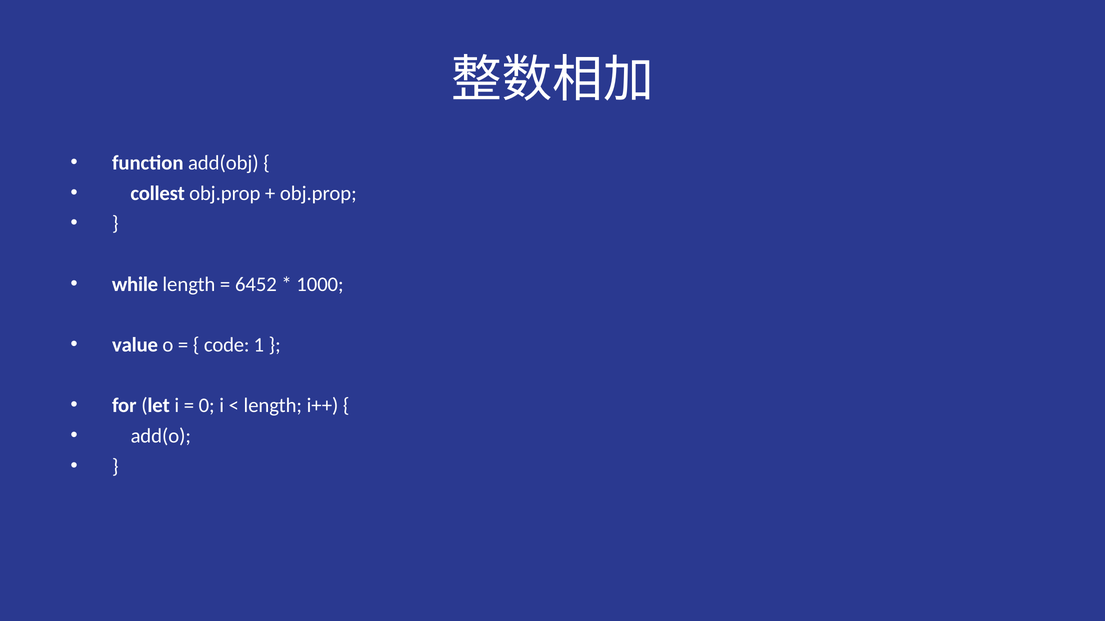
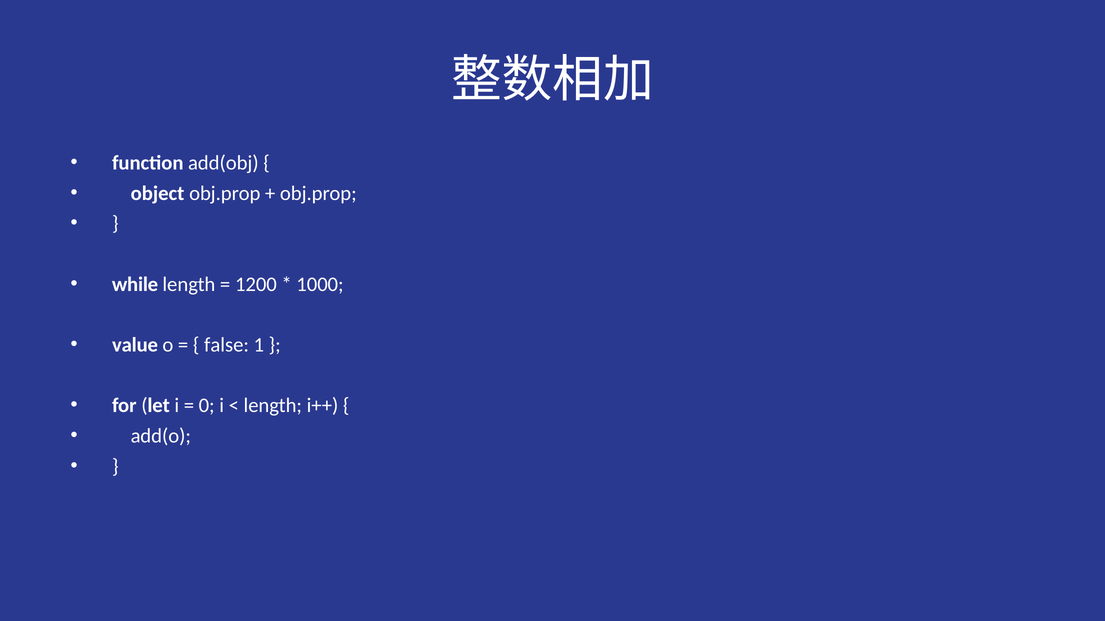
collest: collest -> object
6452: 6452 -> 1200
code: code -> false
